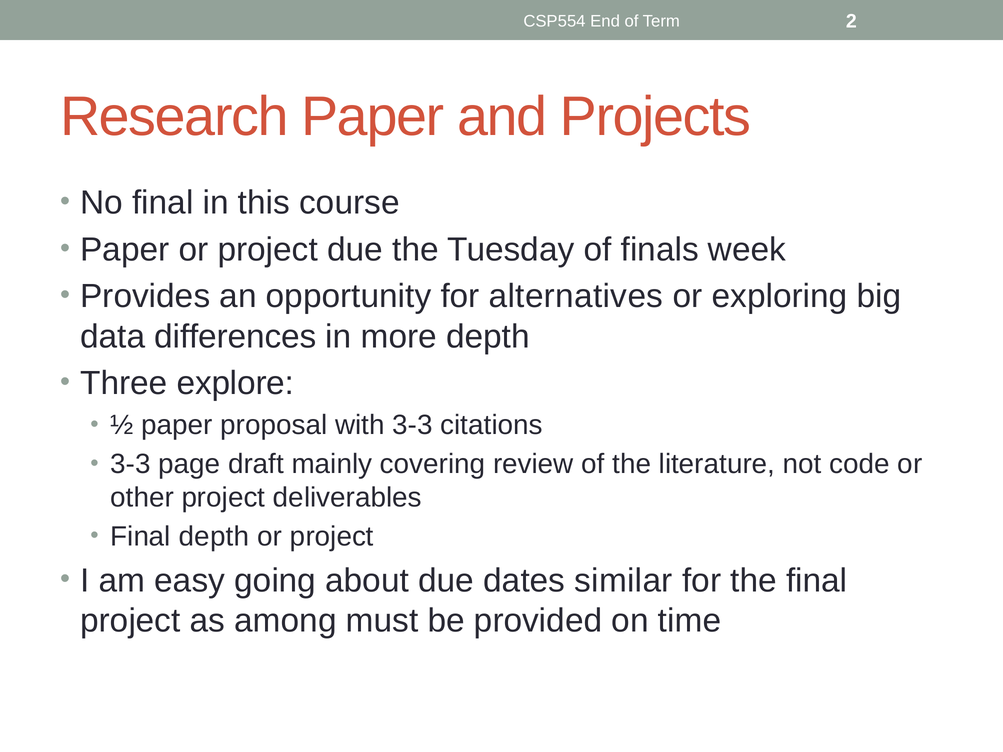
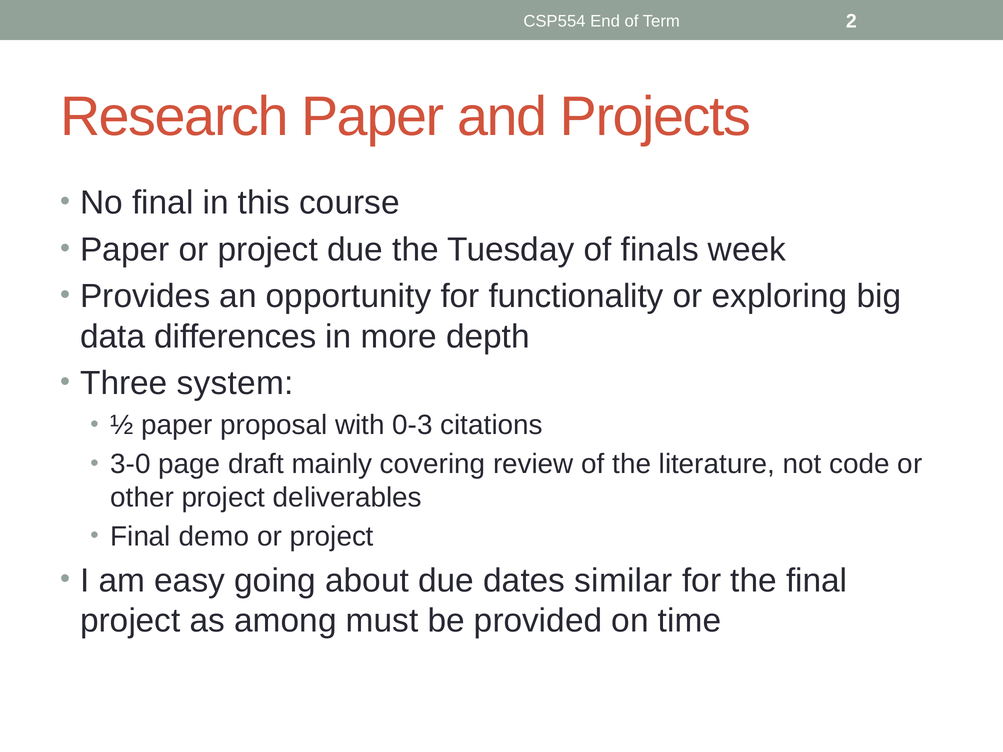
alternatives: alternatives -> functionality
explore: explore -> system
with 3-3: 3-3 -> 0-3
3-3 at (130, 464): 3-3 -> 3-0
Final depth: depth -> demo
